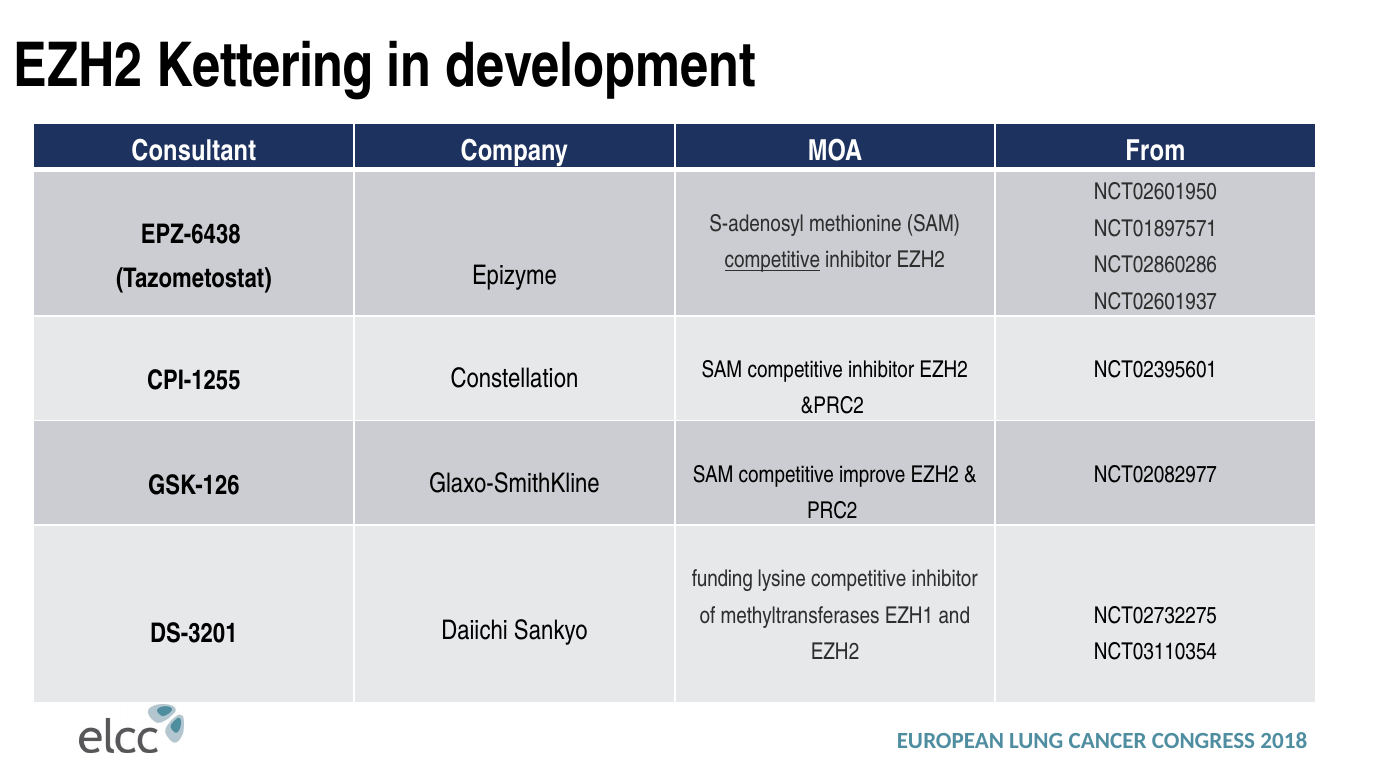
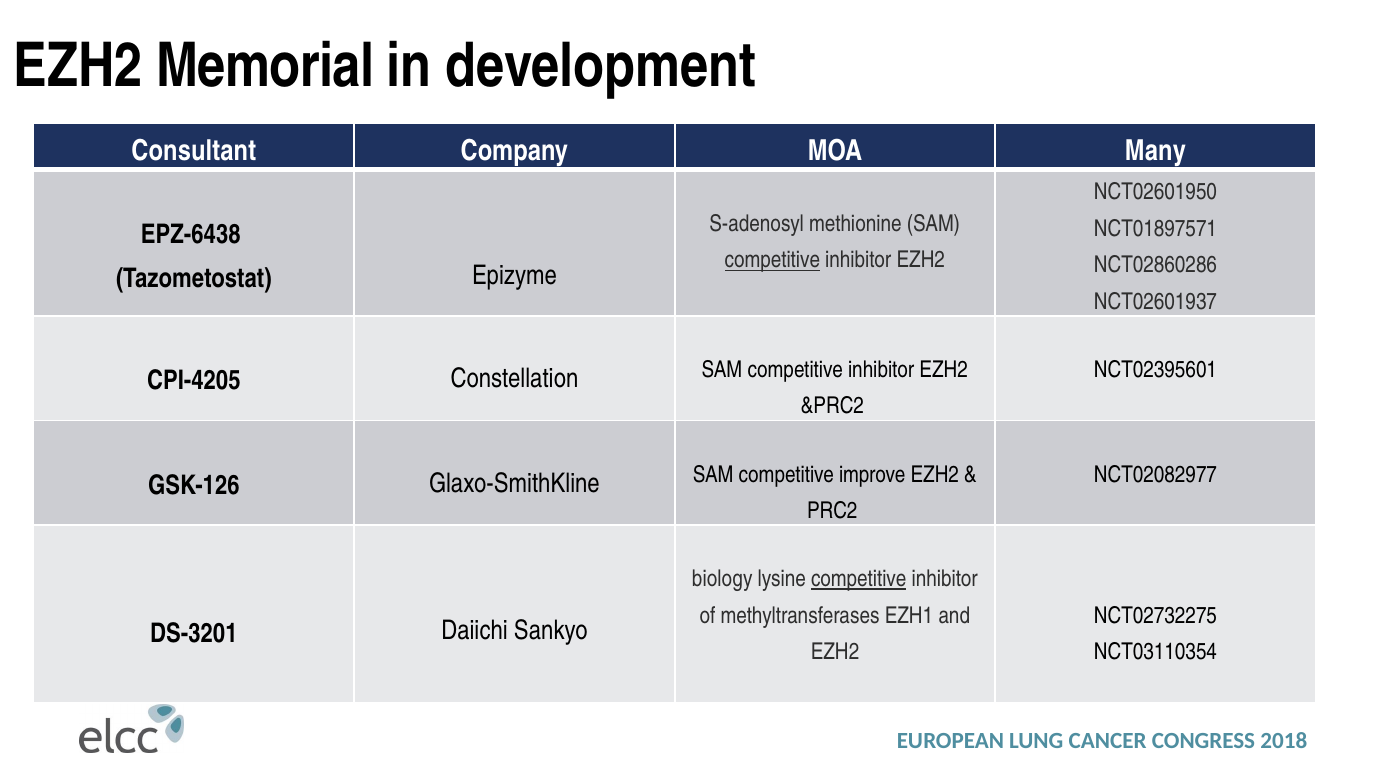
Kettering: Kettering -> Memorial
From: From -> Many
CPI-1255: CPI-1255 -> CPI-4205
funding: funding -> biology
competitive at (859, 579) underline: none -> present
